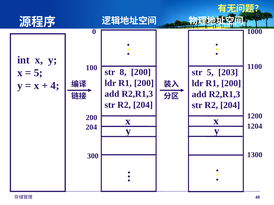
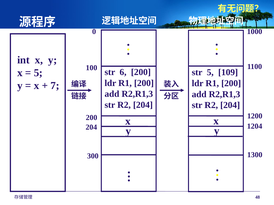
8: 8 -> 6
203: 203 -> 109
4: 4 -> 7
